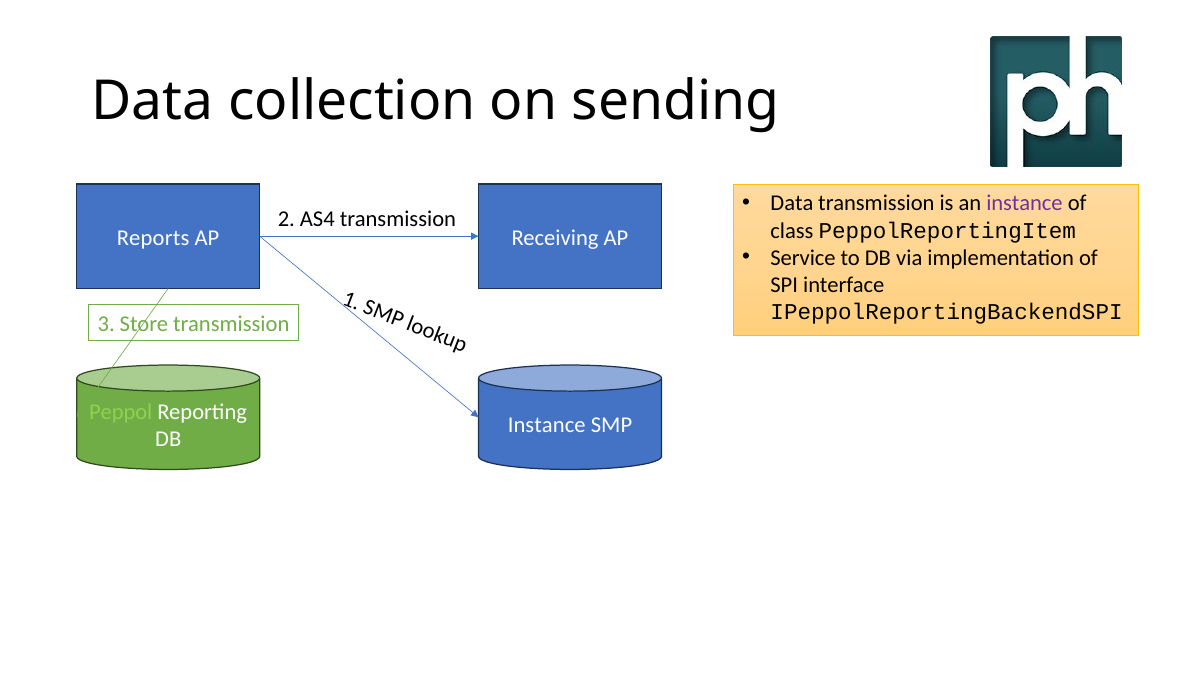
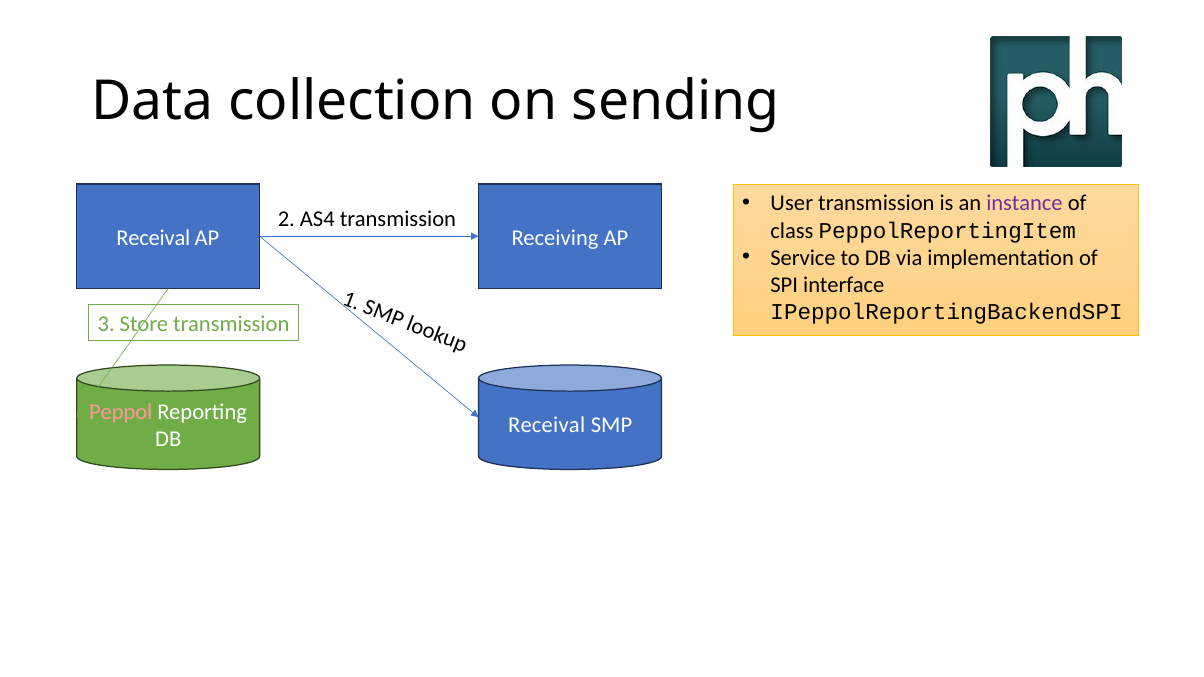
Data at (792, 204): Data -> User
Reports at (153, 238): Reports -> Receival
Peppol colour: light green -> pink
Instance at (547, 425): Instance -> Receival
